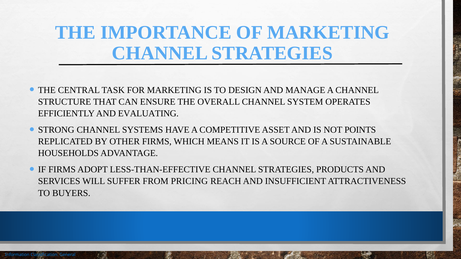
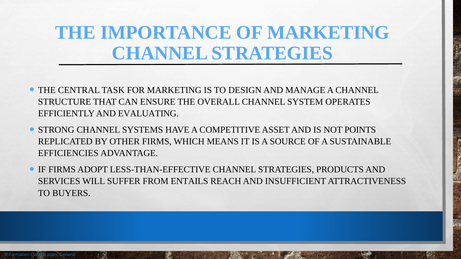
HOUSEHOLDS: HOUSEHOLDS -> EFFICIENCIES
PRICING: PRICING -> ENTAILS
